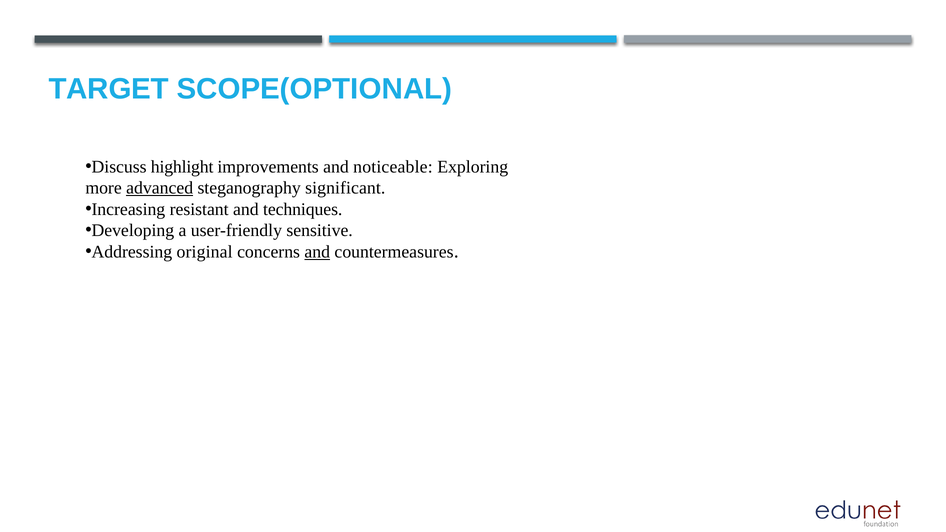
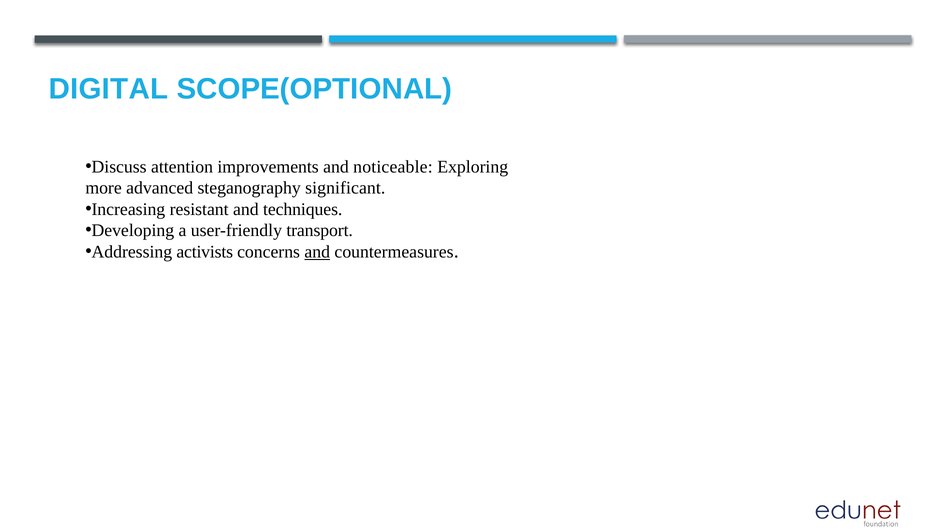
TARGET: TARGET -> DIGITAL
highlight: highlight -> attention
advanced underline: present -> none
sensitive: sensitive -> transport
original: original -> activists
